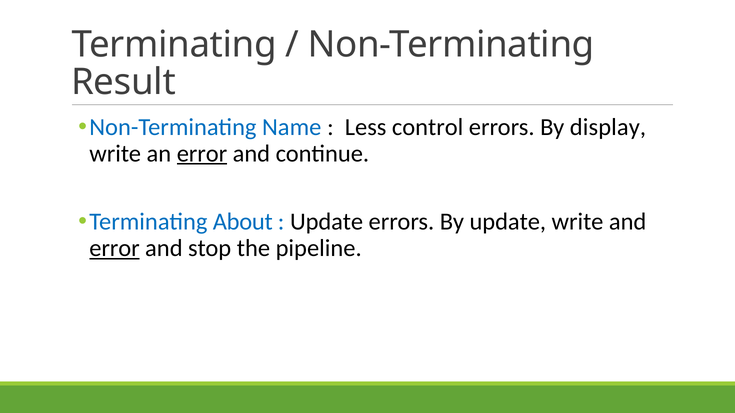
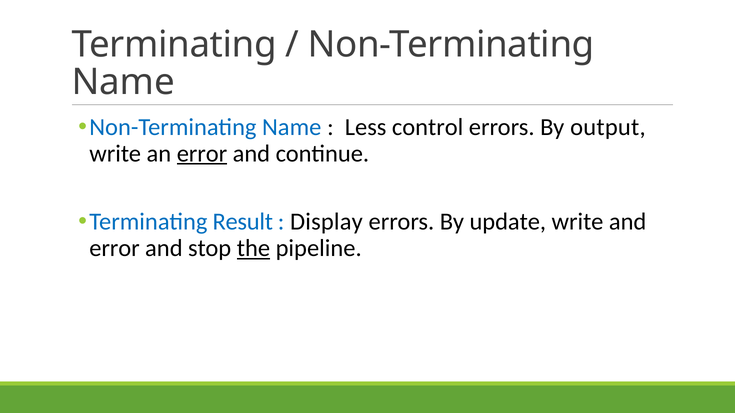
Result at (123, 82): Result -> Name
display: display -> output
About: About -> Result
Update at (327, 222): Update -> Display
error at (114, 248) underline: present -> none
the underline: none -> present
